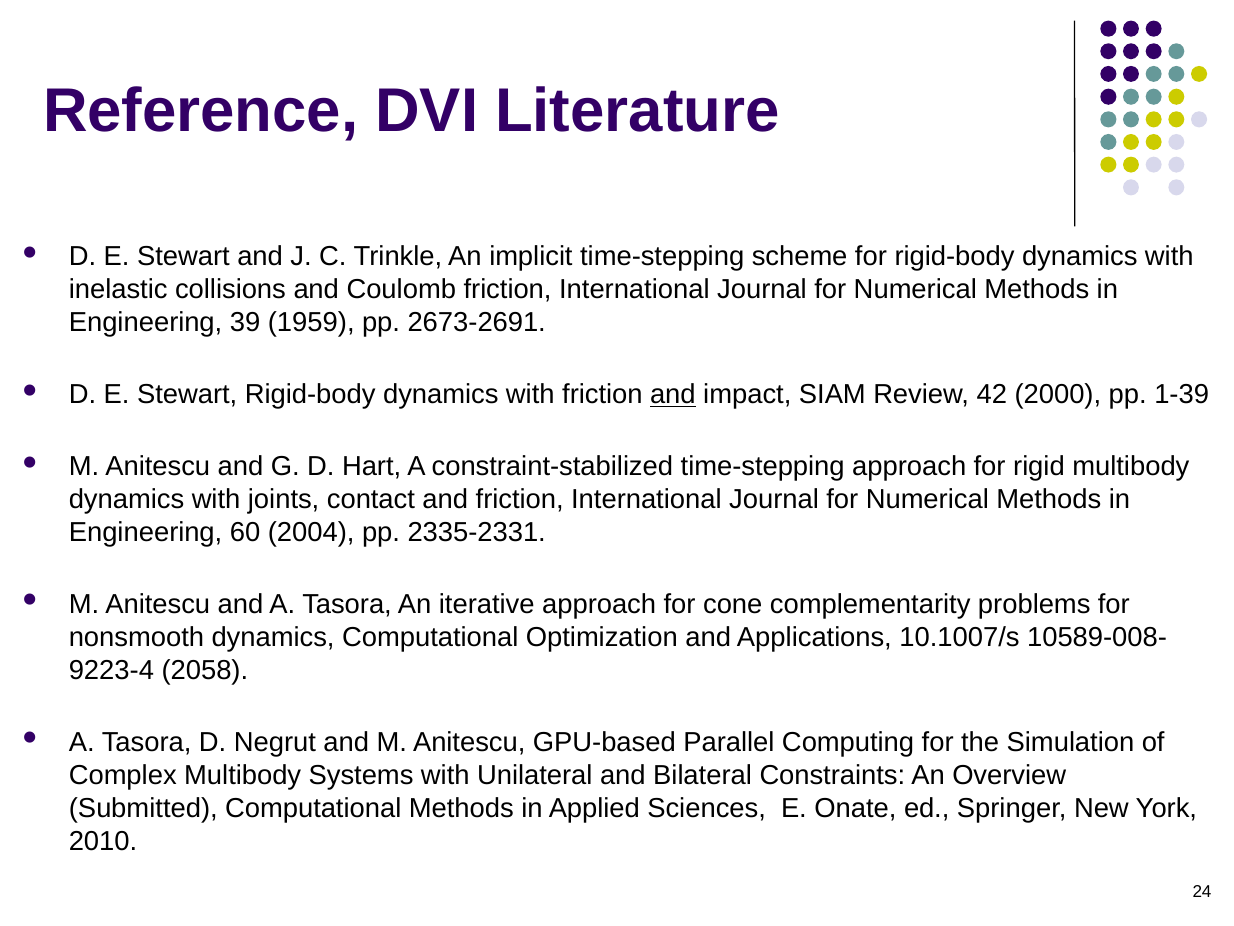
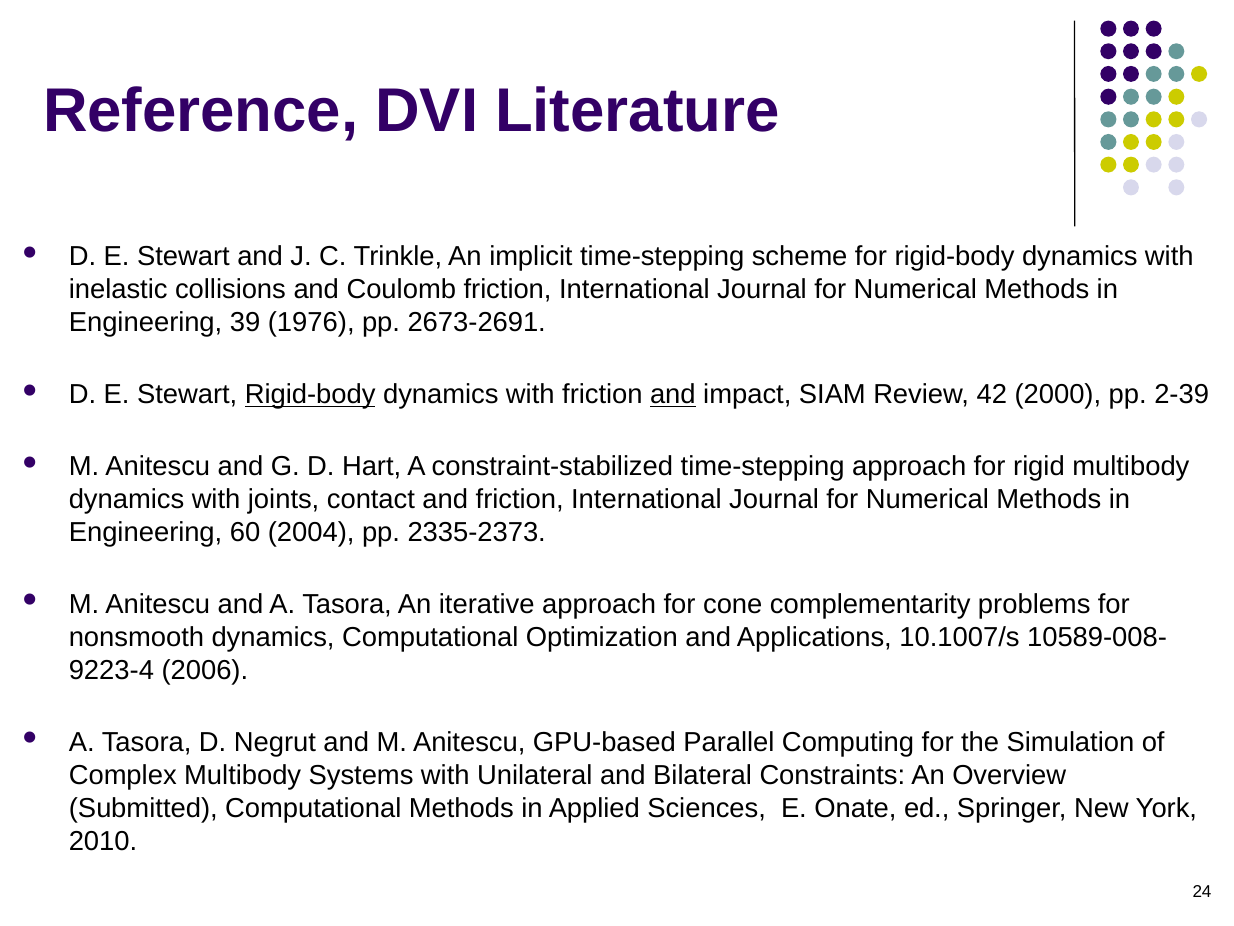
1959: 1959 -> 1976
Rigid-body at (310, 394) underline: none -> present
1-39: 1-39 -> 2-39
2335-2331: 2335-2331 -> 2335-2373
2058: 2058 -> 2006
